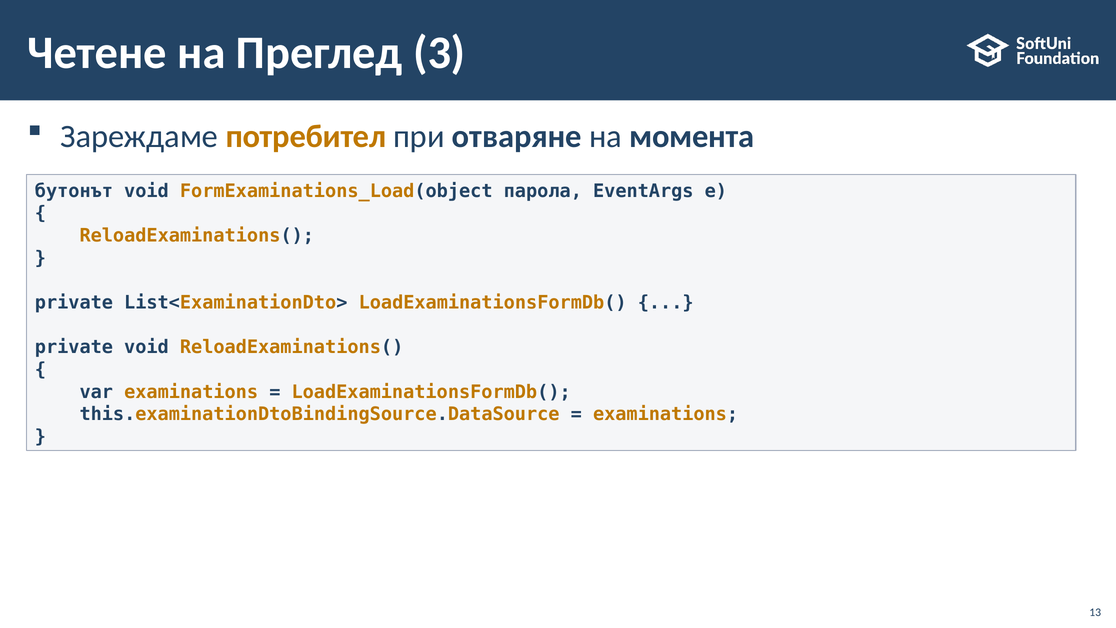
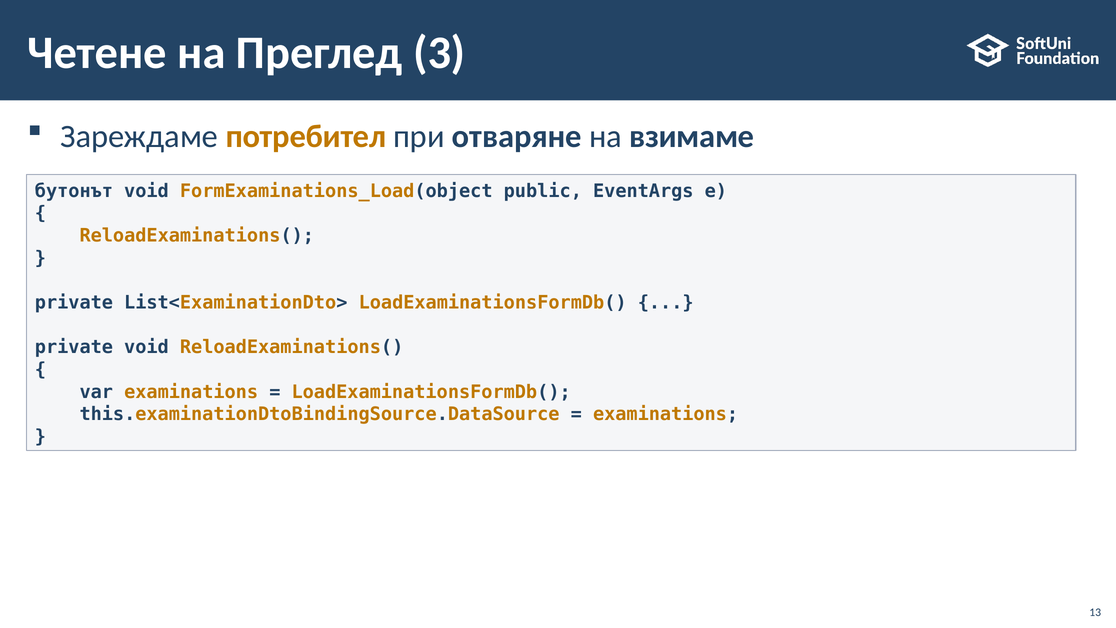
момента: момента -> взимаме
парола: парола -> public
